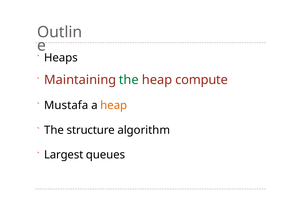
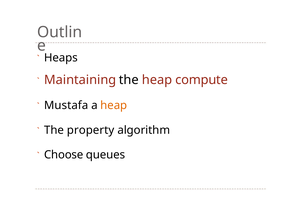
the at (129, 80) colour: green -> black
structure: structure -> property
Largest: Largest -> Choose
